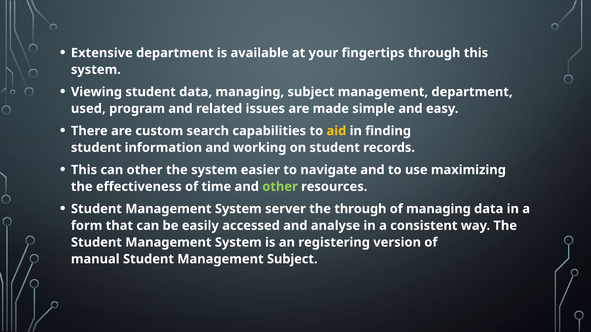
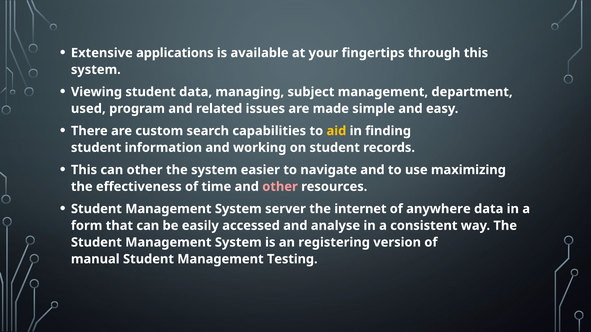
Extensive department: department -> applications
other at (280, 187) colour: light green -> pink
the through: through -> internet
of managing: managing -> anywhere
Management Subject: Subject -> Testing
